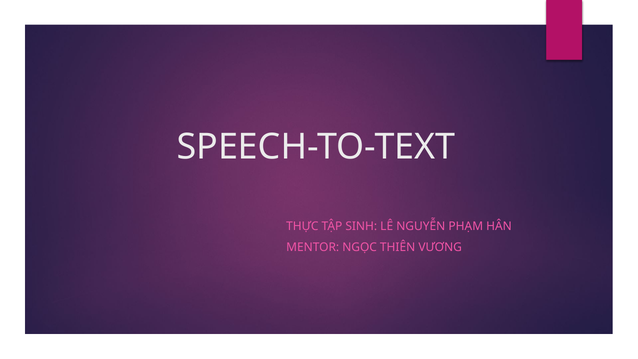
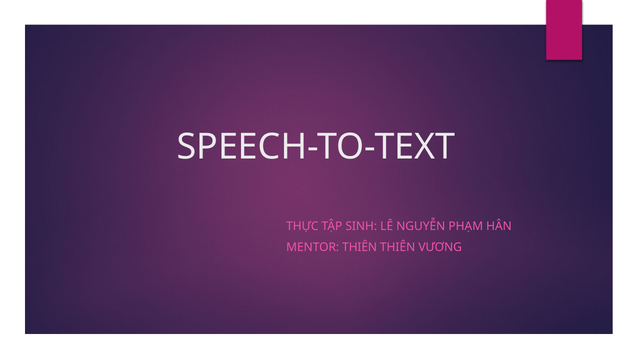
MENTOR NGỌC: NGỌC -> THIÊN
